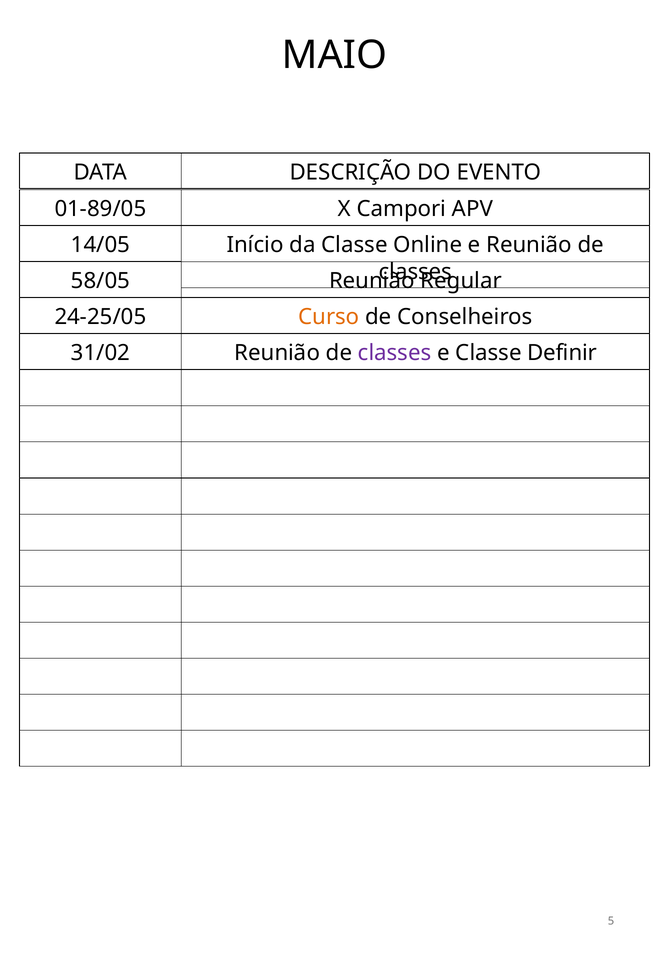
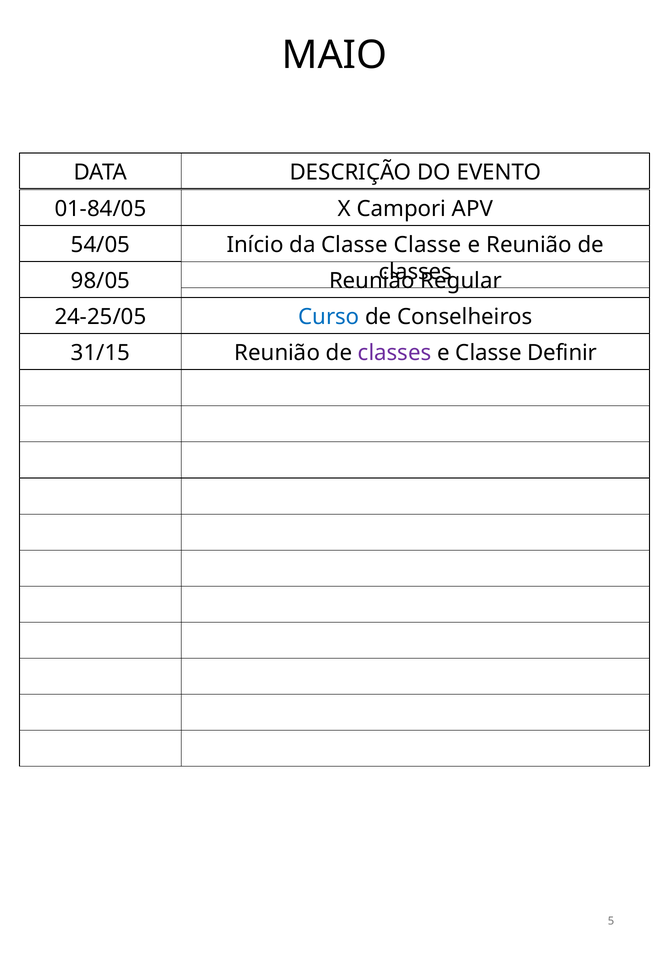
01-89/05: 01-89/05 -> 01-84/05
14/05: 14/05 -> 54/05
Classe Online: Online -> Classe
58/05: 58/05 -> 98/05
Curso colour: orange -> blue
31/02: 31/02 -> 31/15
